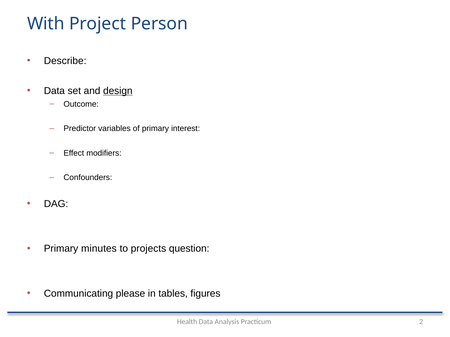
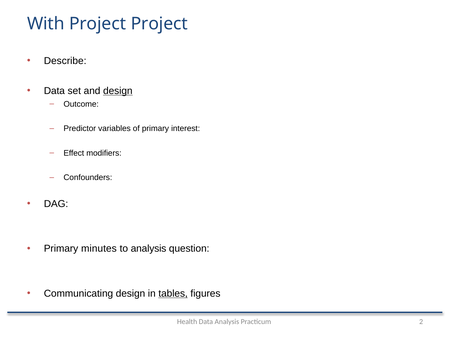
Project Person: Person -> Project
to projects: projects -> analysis
Communicating please: please -> design
tables underline: none -> present
